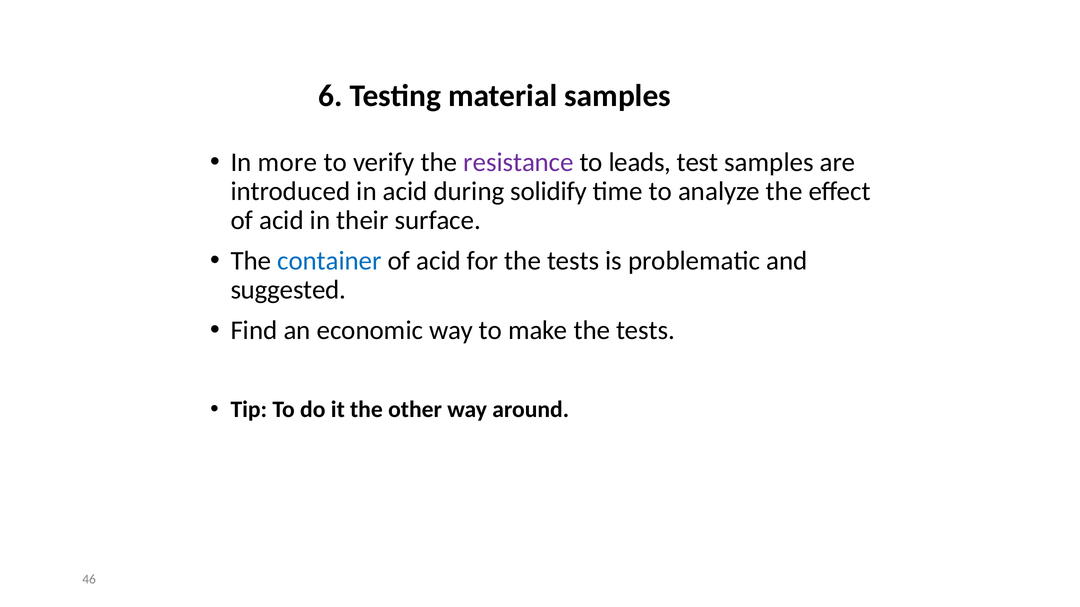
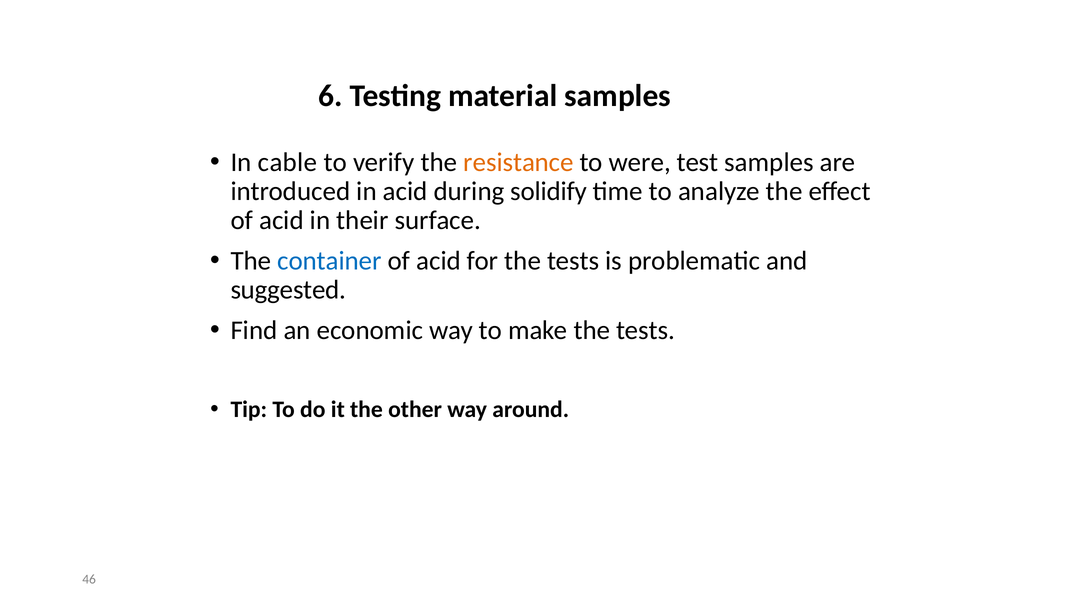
more: more -> cable
resistance colour: purple -> orange
leads: leads -> were
